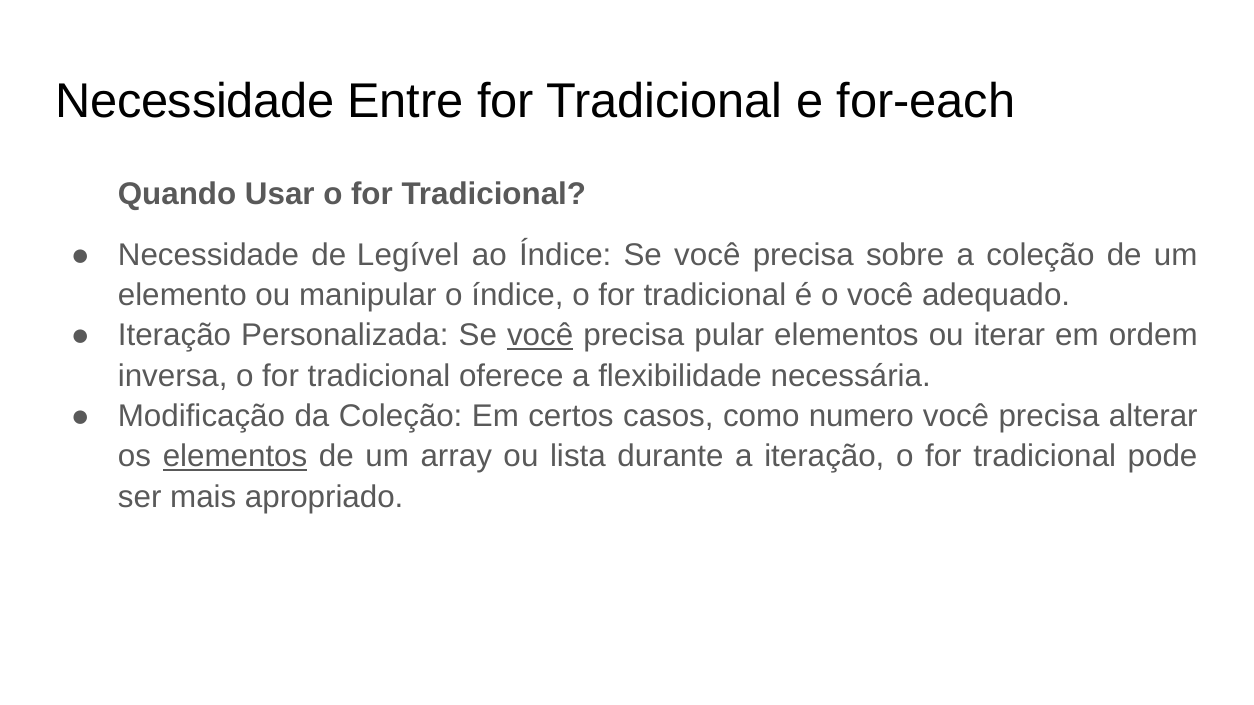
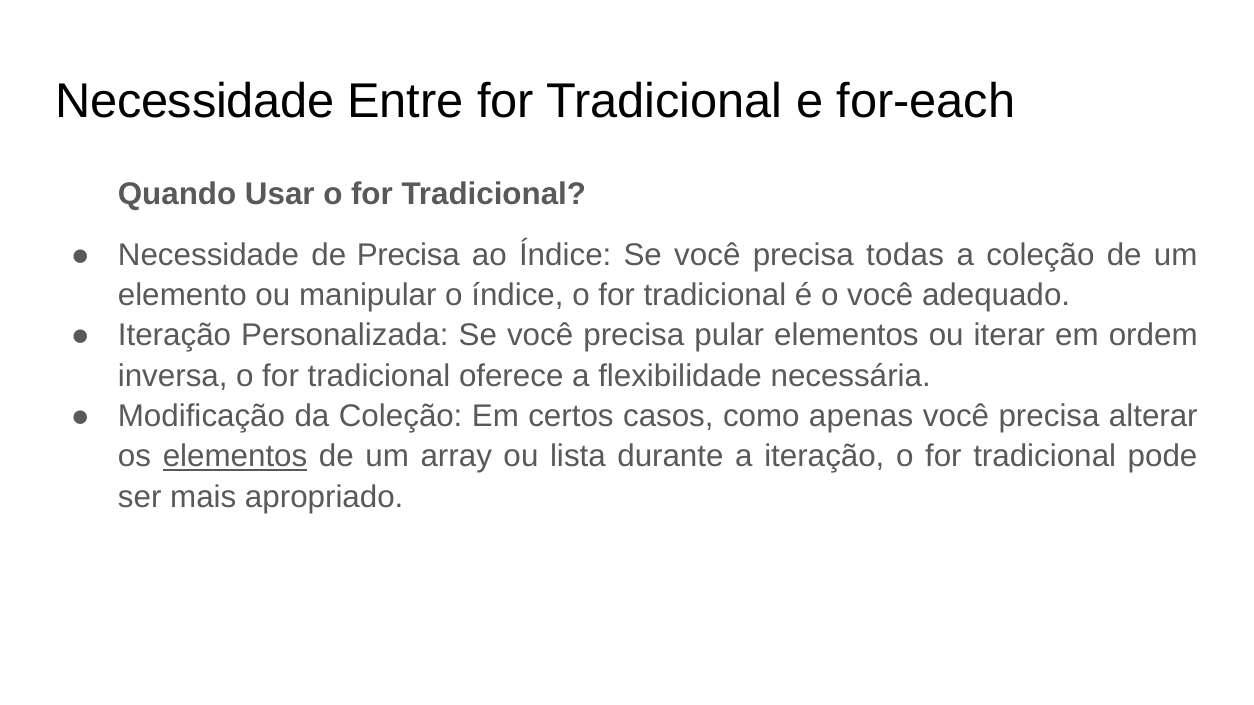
de Legível: Legível -> Precisa
sobre: sobre -> todas
você at (540, 336) underline: present -> none
numero: numero -> apenas
